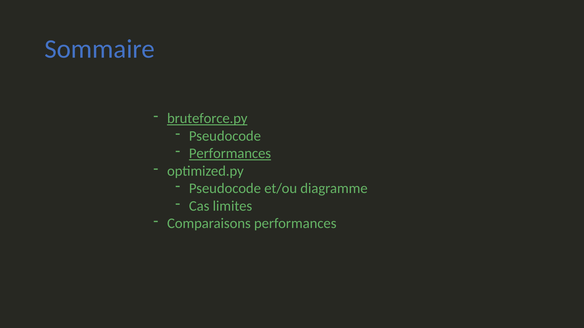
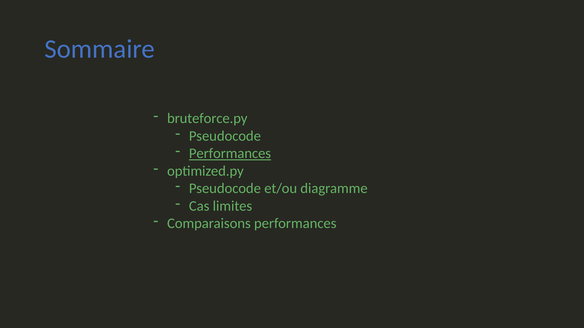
bruteforce.py underline: present -> none
